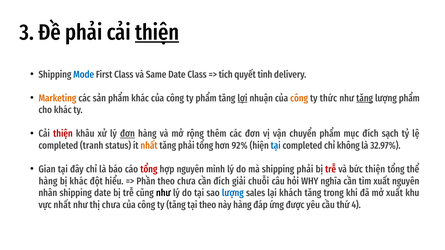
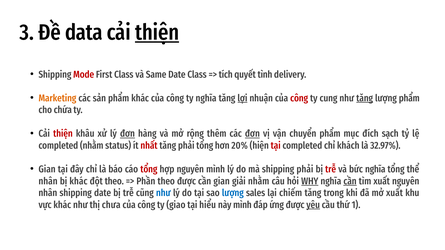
Đề phải: phải -> data
Mode colour: blue -> red
ty phẩm: phẩm -> nghĩa
công at (299, 98) colour: orange -> red
thức: thức -> cung
cho khác: khác -> chứa
đơn at (252, 134) underline: none -> present
completed tranh: tranh -> nhằm
nhất at (149, 146) colour: orange -> red
92%: 92% -> 20%
tại at (276, 146) colour: blue -> red
không: không -> khách
bức thiện: thiện -> nghĩa
hàng at (48, 181): hàng -> nhân
đột hiểu: hiểu -> theo
theo chưa: chưa -> được
cần đích: đích -> gian
giải chuỗi: chuỗi -> nhằm
WHY underline: none -> present
cần at (350, 181) underline: none -> present
như at (163, 193) colour: black -> blue
khách: khách -> chiếm
vực nhất: nhất -> khác
ty tăng: tăng -> giao
tại theo: theo -> hiểu
này hàng: hàng -> mình
yêu underline: none -> present
4: 4 -> 1
